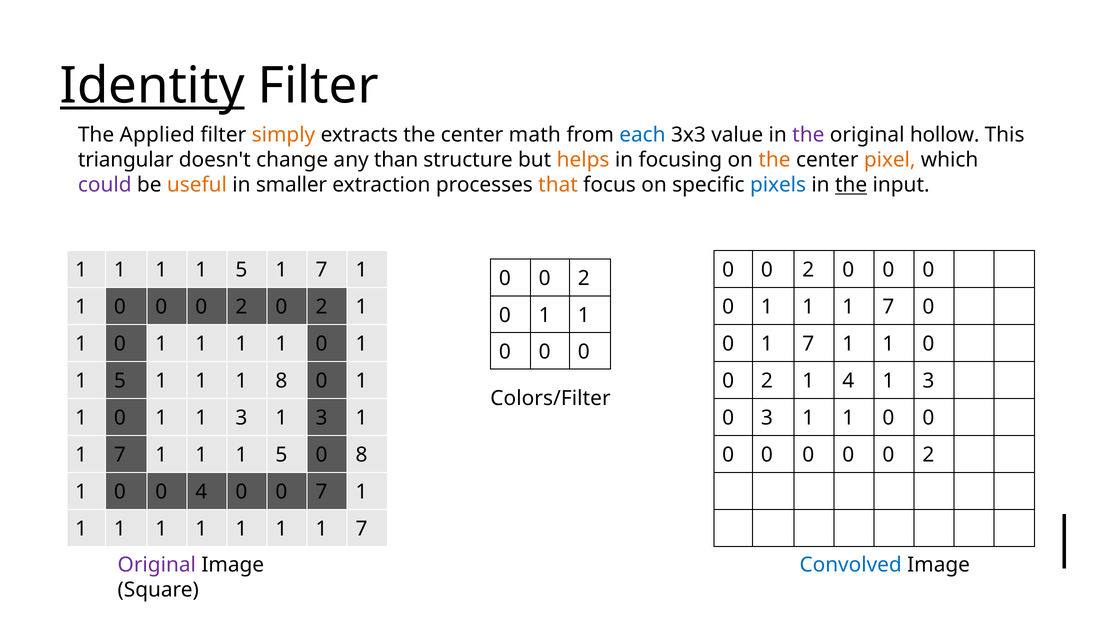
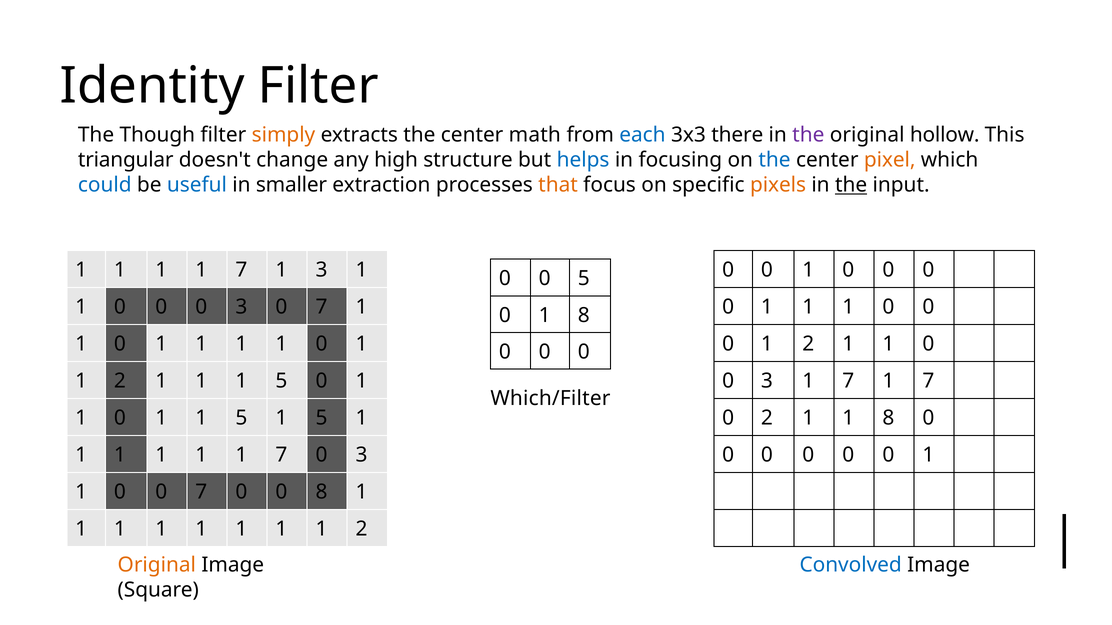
Identity underline: present -> none
Applied: Applied -> Though
value: value -> there
than: than -> high
helps colour: orange -> blue
the at (775, 160) colour: orange -> blue
could colour: purple -> blue
useful colour: orange -> blue
pixels colour: blue -> orange
5 at (241, 270): 5 -> 7
7 at (321, 270): 7 -> 3
2 at (808, 270): 2 -> 1
2 at (584, 279): 2 -> 5
2 at (241, 307): 2 -> 3
2 at (321, 307): 2 -> 7
7 at (888, 307): 7 -> 0
1 at (584, 316): 1 -> 8
0 1 7: 7 -> 2
5 at (120, 381): 5 -> 2
1 1 1 8: 8 -> 5
2 at (767, 381): 2 -> 3
4 at (848, 381): 4 -> 7
3 at (928, 381): 3 -> 7
Colors/Filter: Colors/Filter -> Which/Filter
0 1 1 3: 3 -> 5
3 at (321, 418): 3 -> 5
0 3: 3 -> 2
0 at (888, 418): 0 -> 8
7 at (120, 455): 7 -> 1
5 at (281, 455): 5 -> 7
8 at (362, 455): 8 -> 3
2 at (928, 455): 2 -> 1
0 0 4: 4 -> 7
0 7: 7 -> 8
7 at (362, 529): 7 -> 2
Original at (157, 565) colour: purple -> orange
